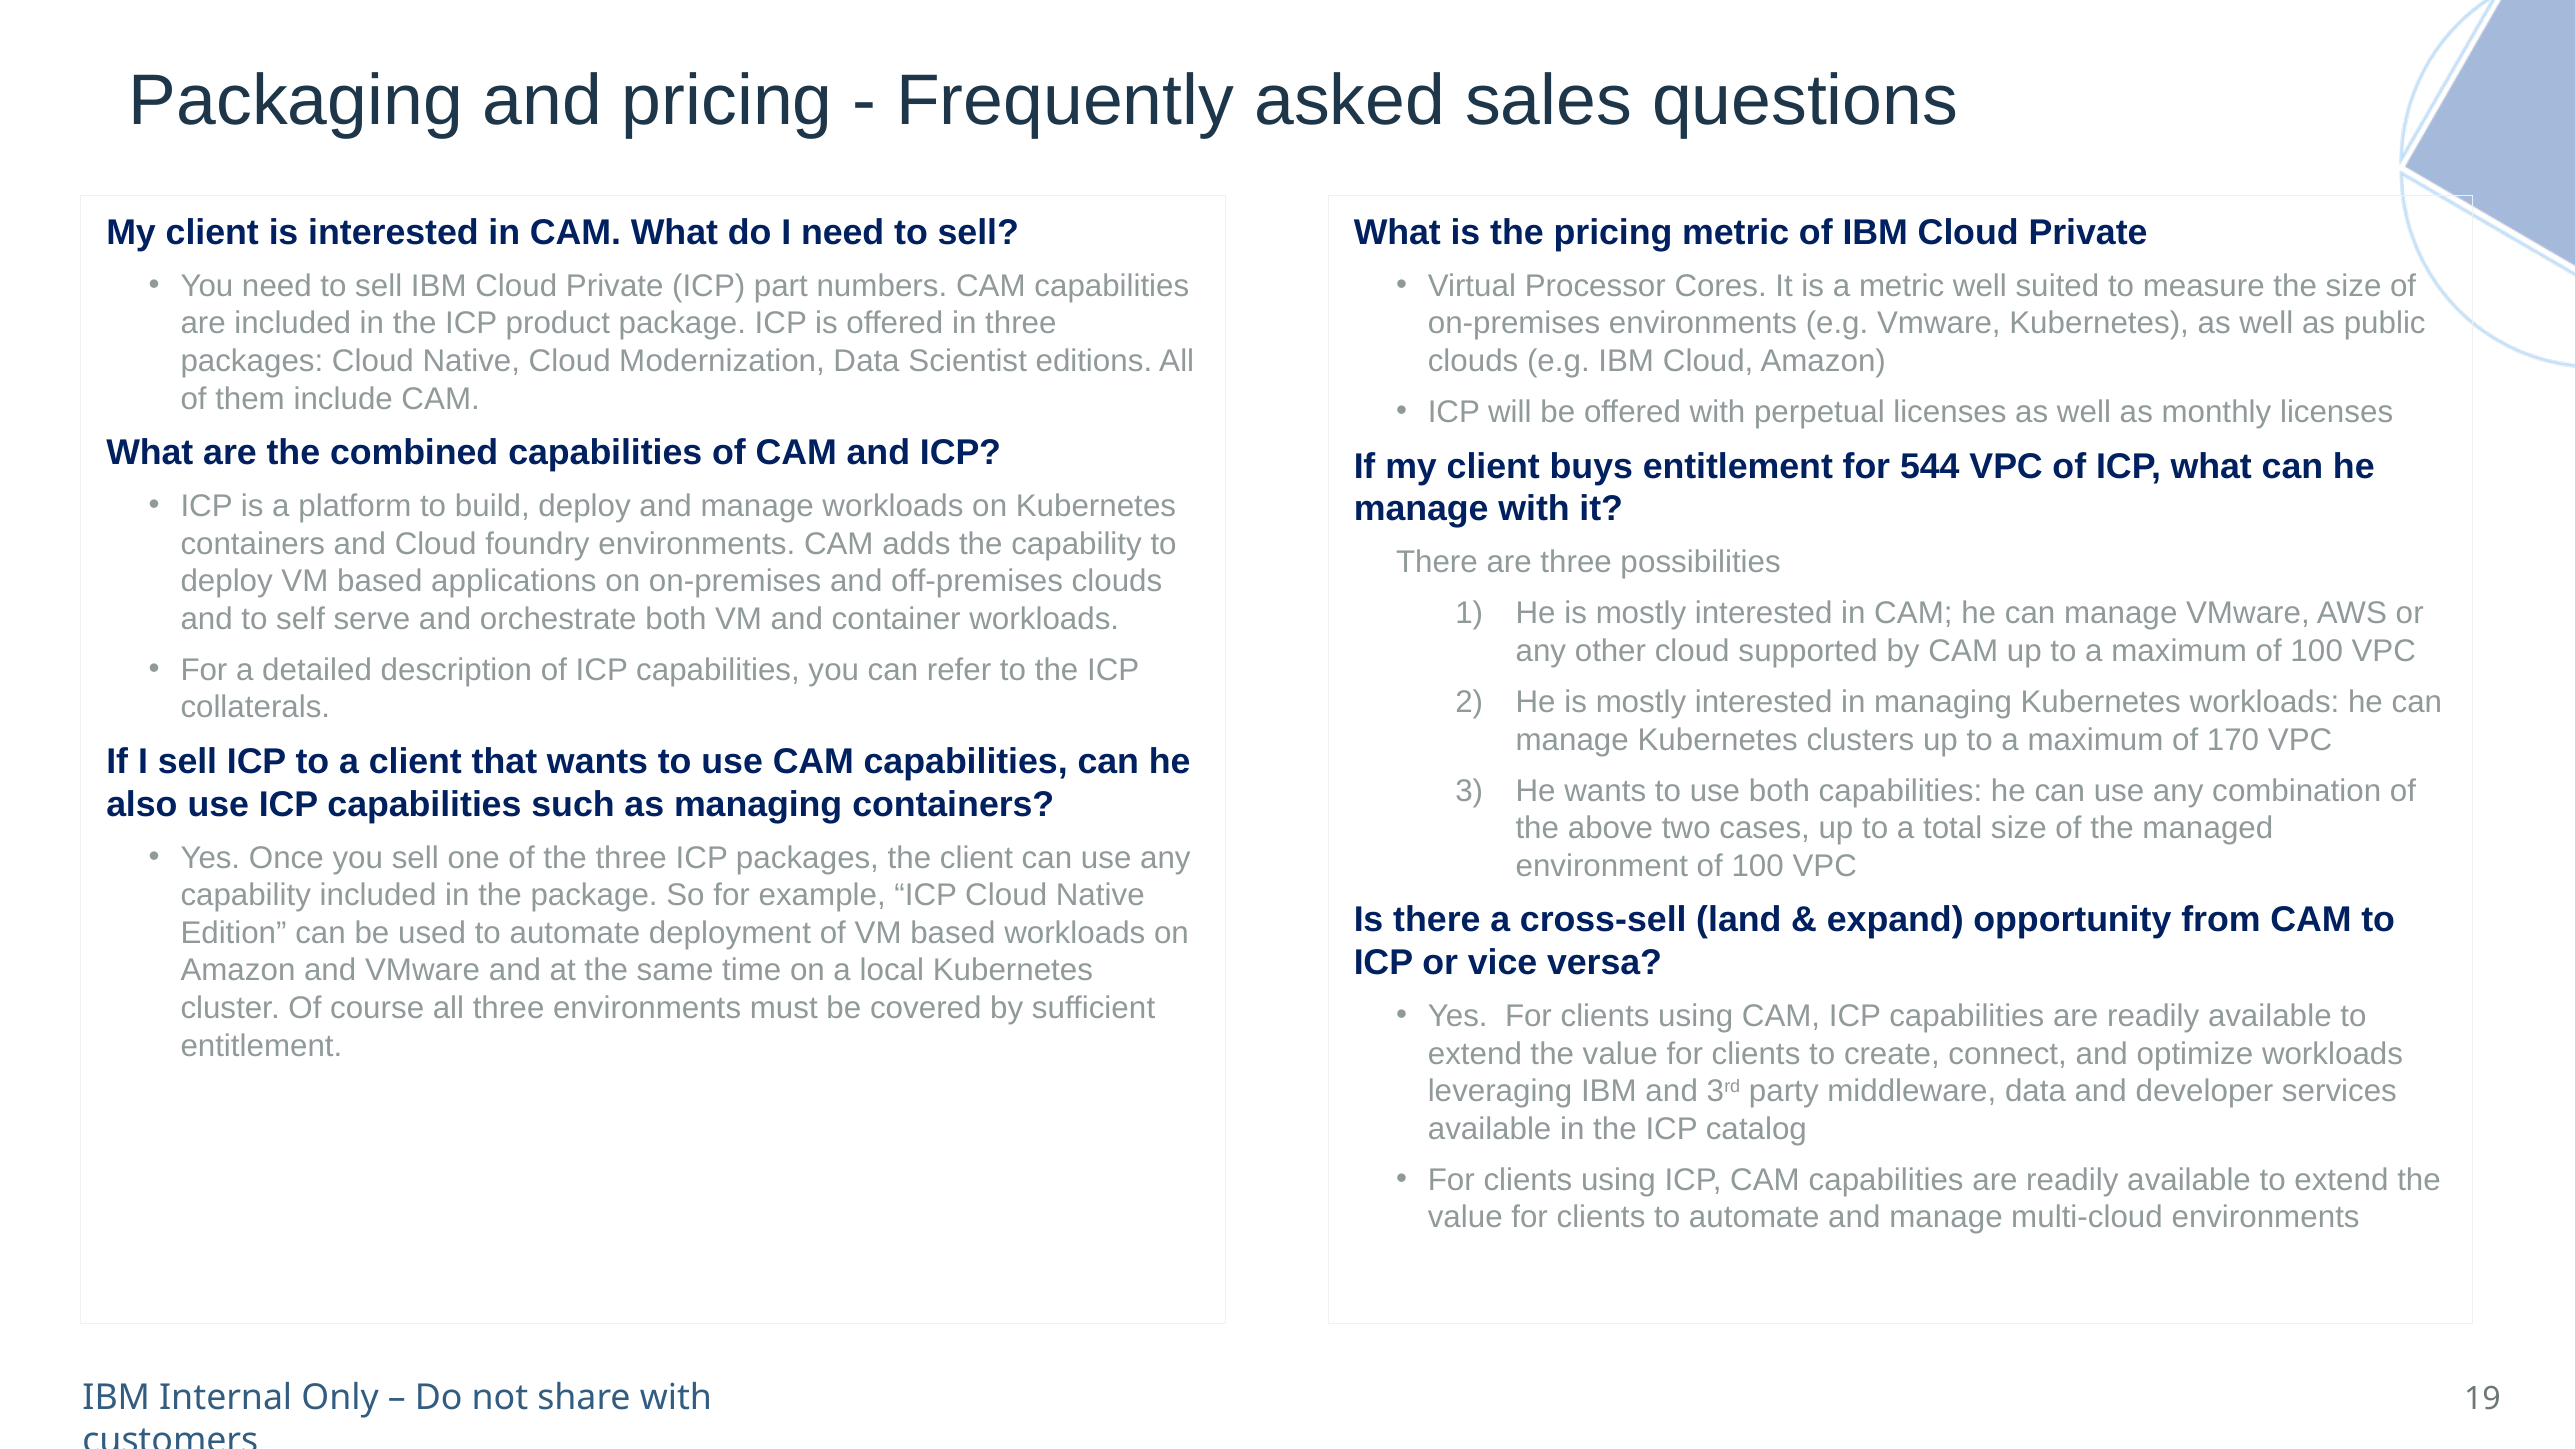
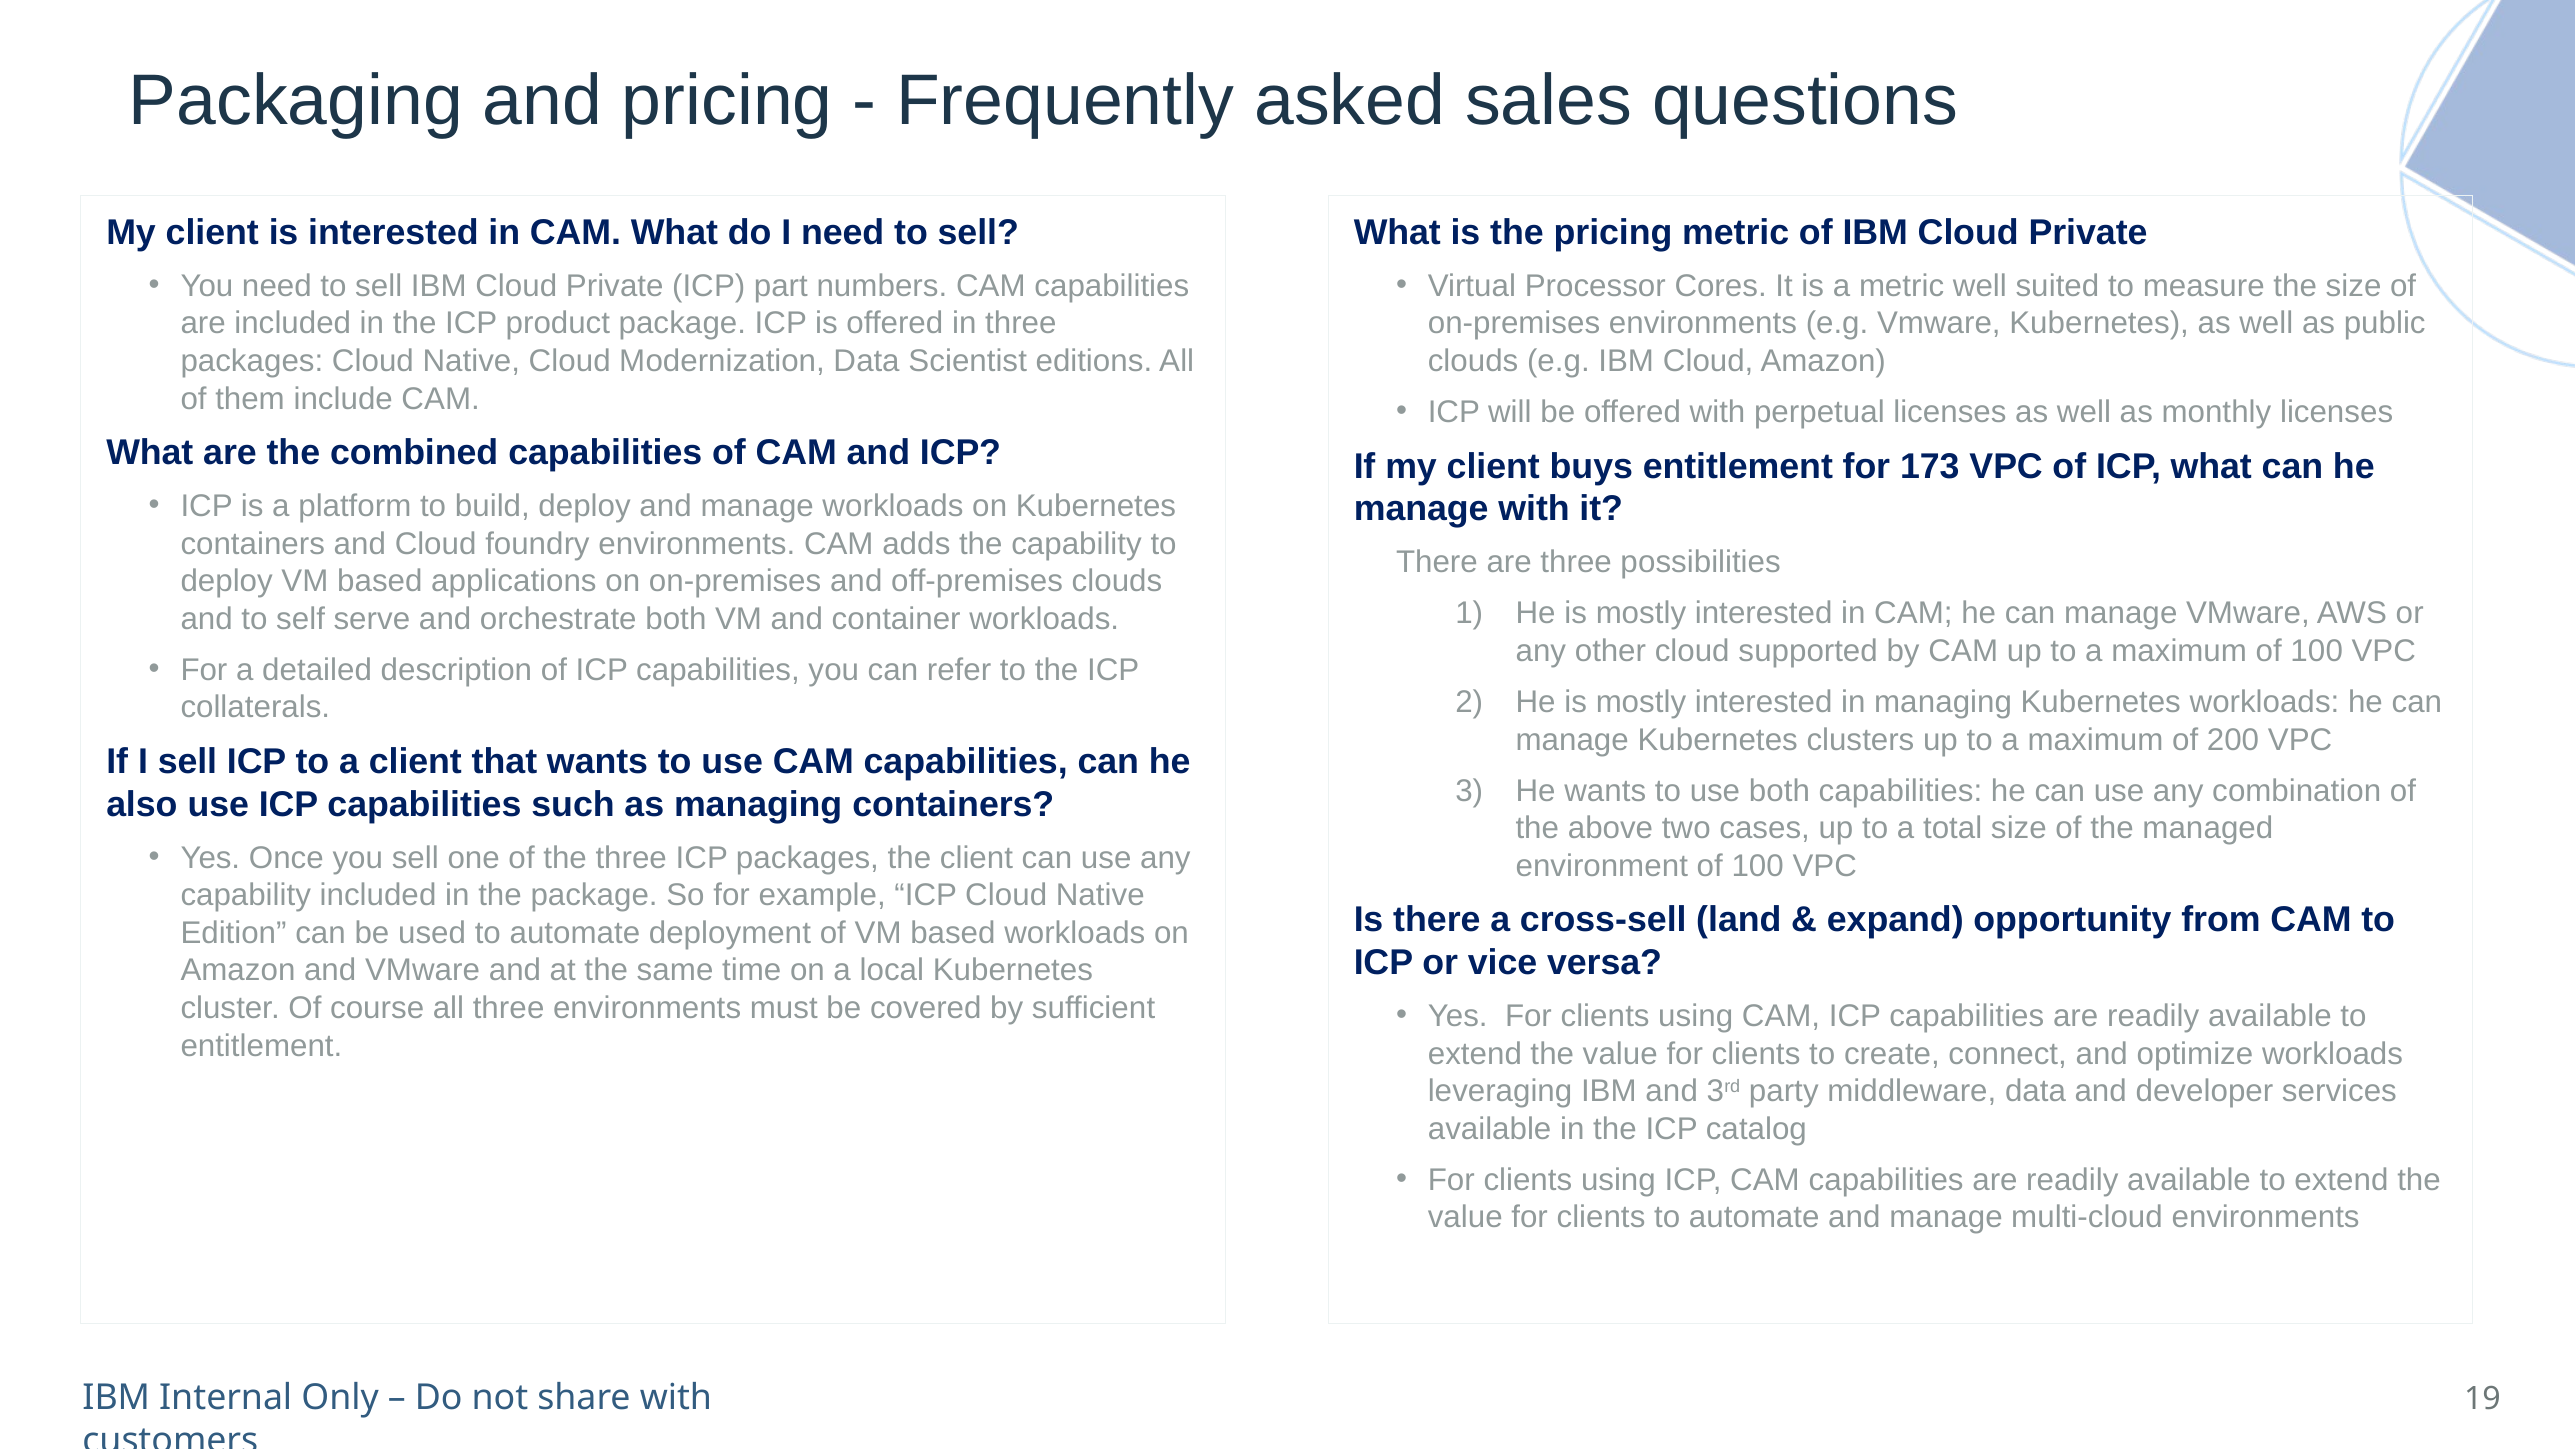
544: 544 -> 173
170: 170 -> 200
